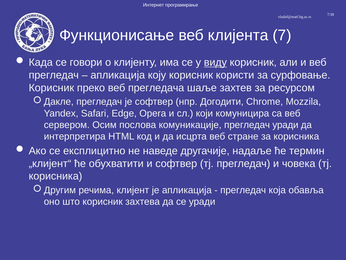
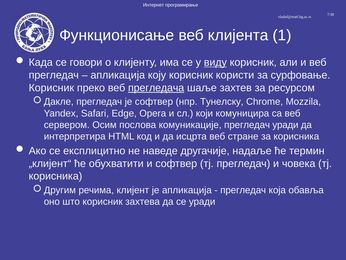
7: 7 -> 1
прегледача underline: none -> present
Догодити: Догодити -> Тунелску
